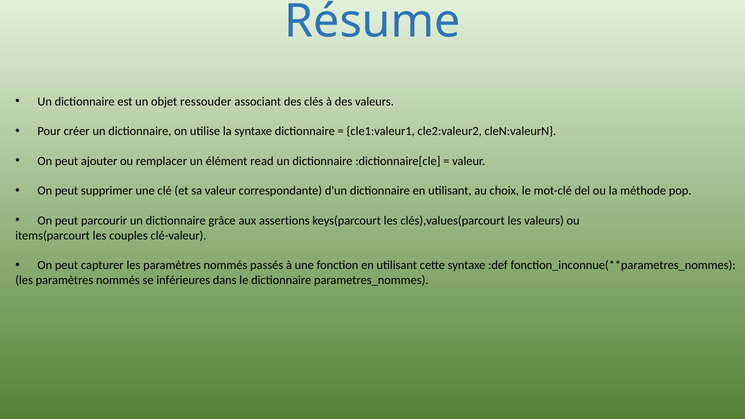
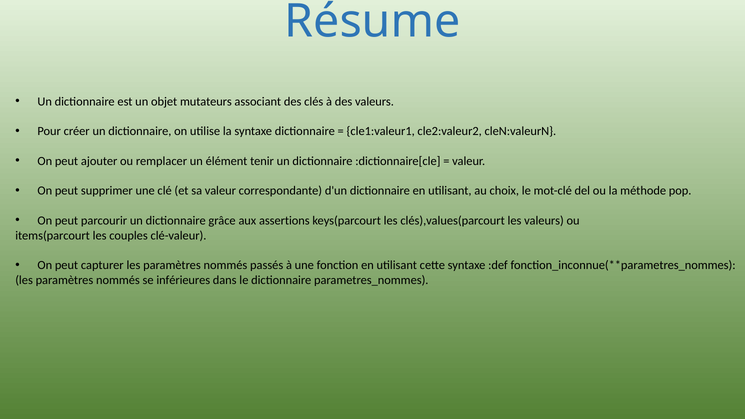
ressouder: ressouder -> mutateurs
read: read -> tenir
